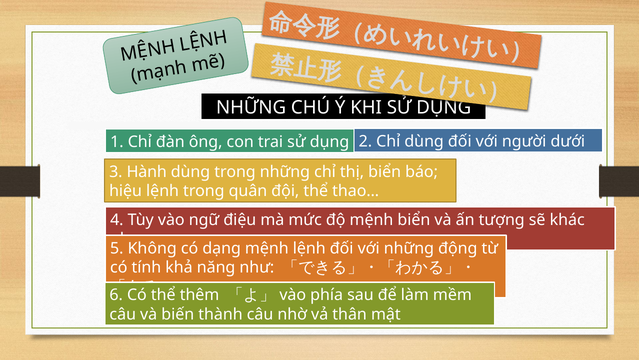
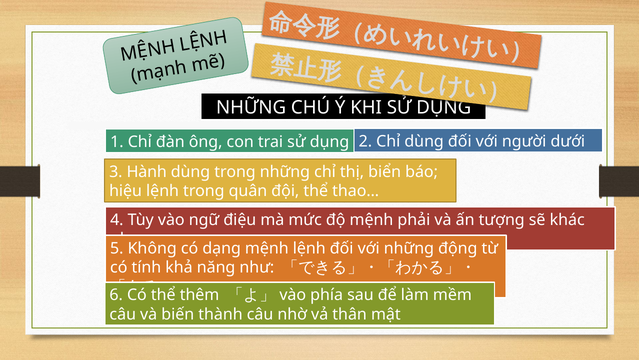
mệnh biển: biển -> phải
